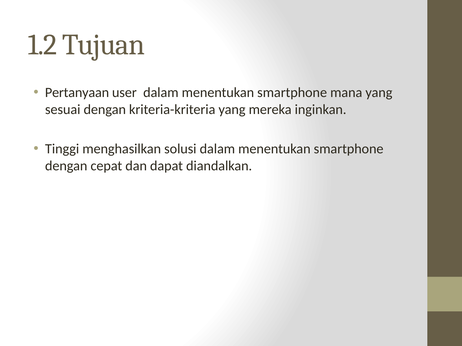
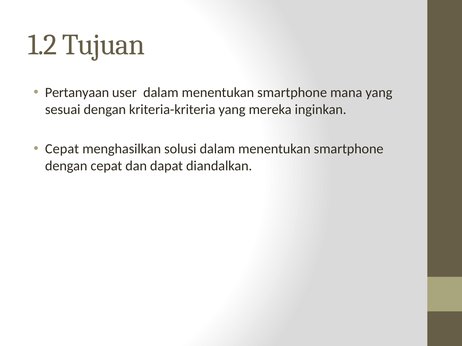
Tinggi at (62, 149): Tinggi -> Cepat
